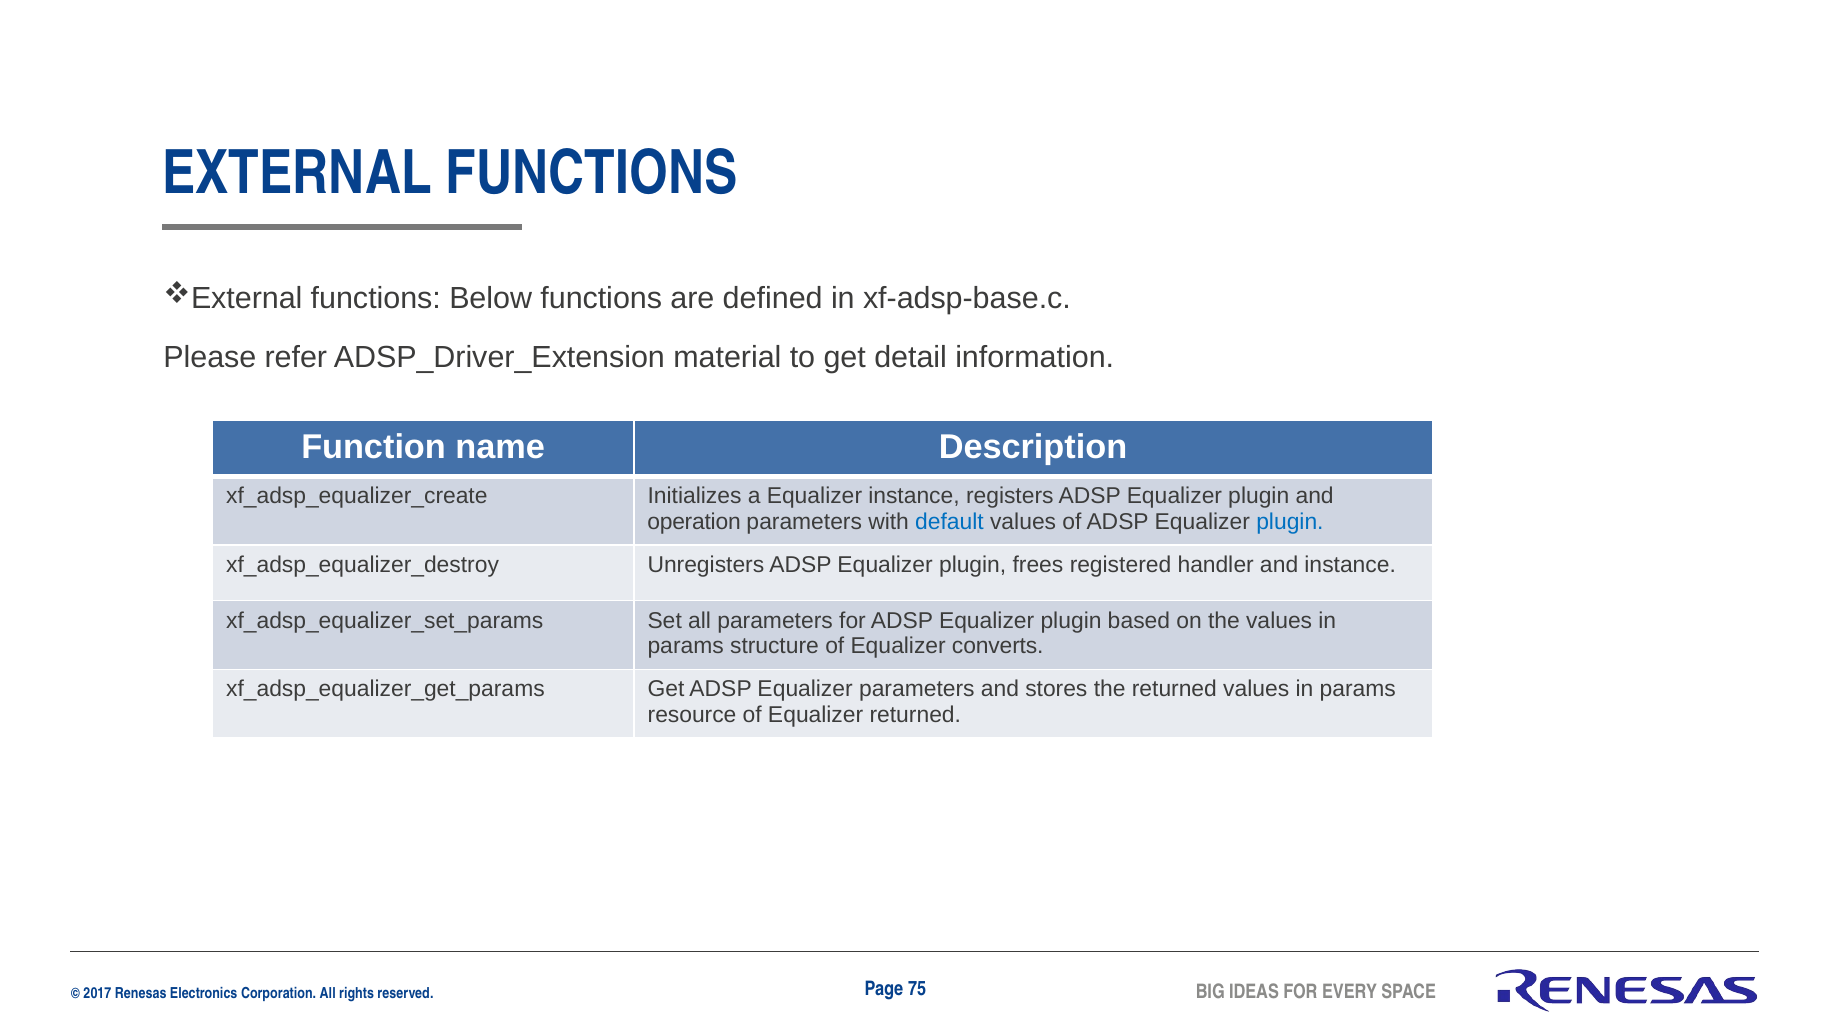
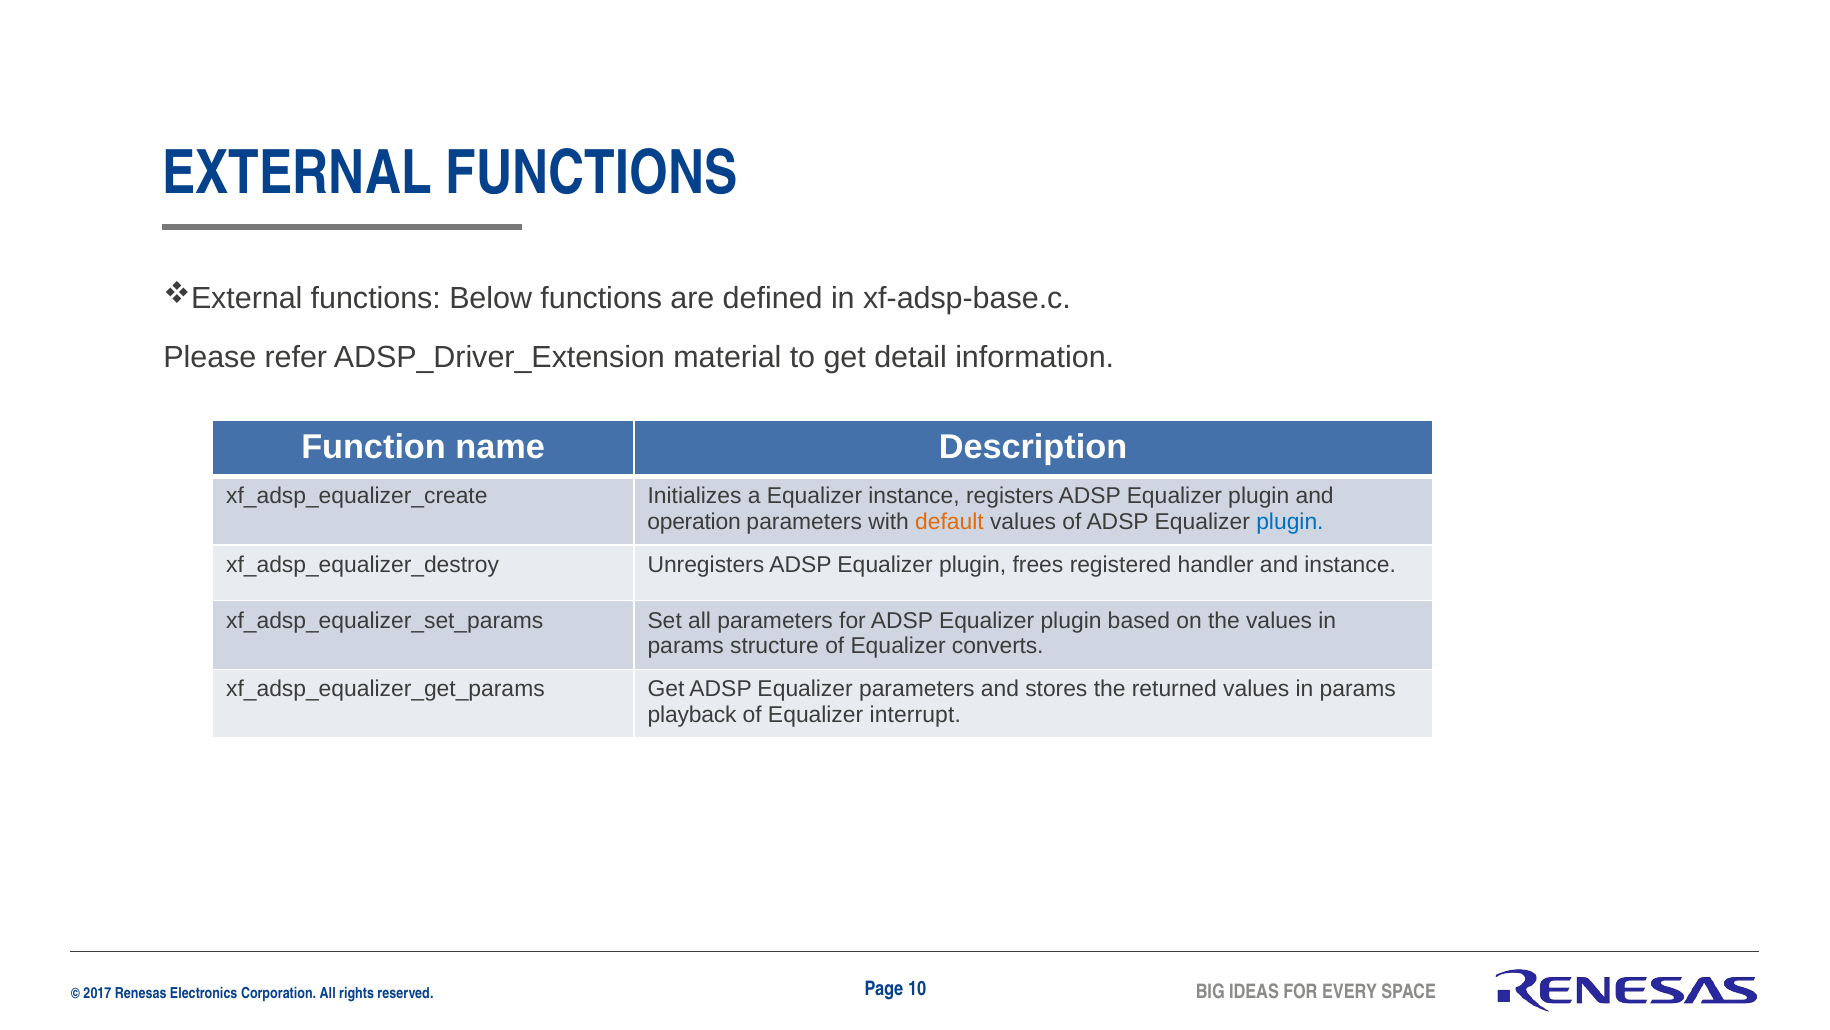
default colour: blue -> orange
resource: resource -> playback
Equalizer returned: returned -> interrupt
75: 75 -> 10
